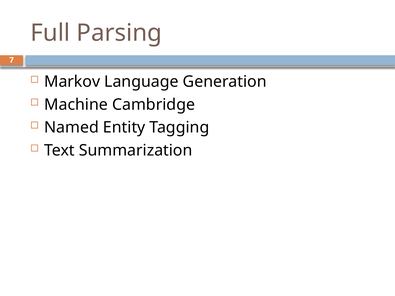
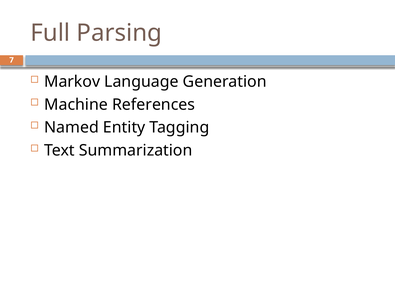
Cambridge: Cambridge -> References
